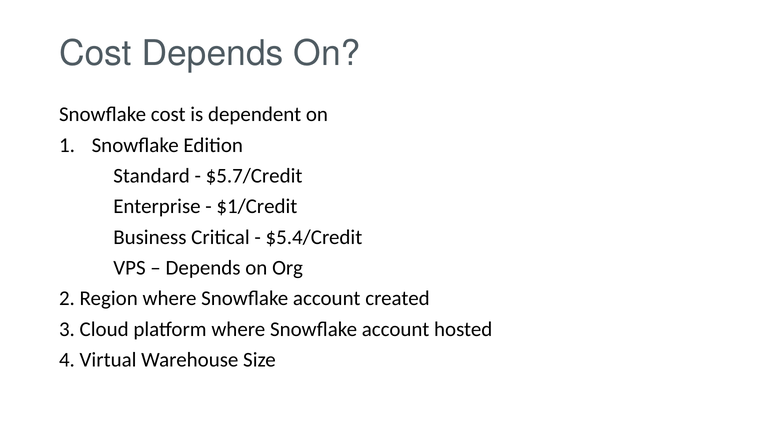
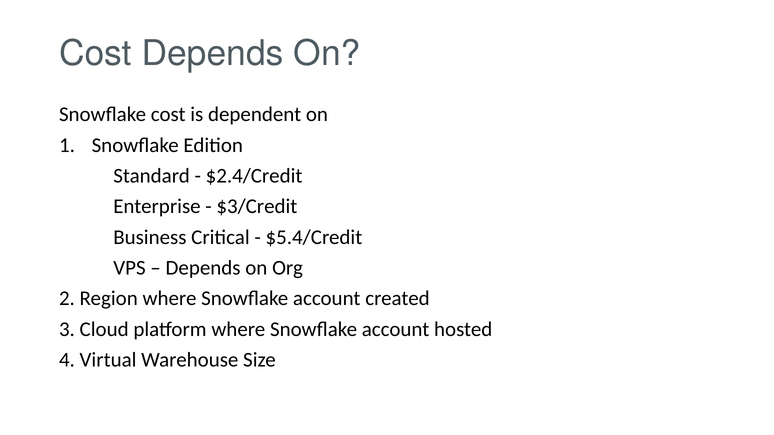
$5.7/Credit: $5.7/Credit -> $2.4/Credit
$1/Credit: $1/Credit -> $3/Credit
